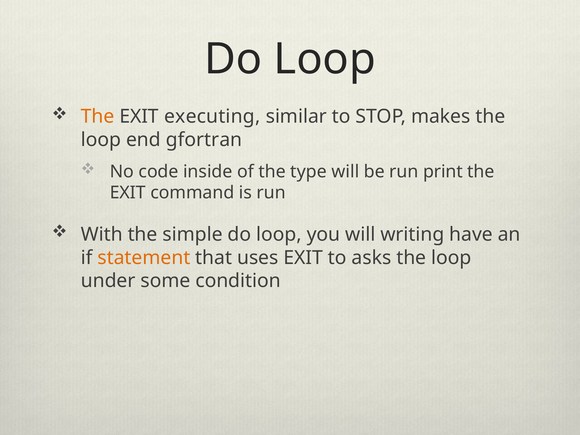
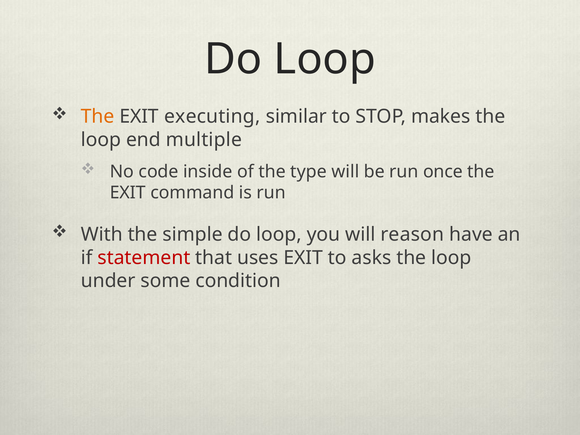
gfortran: gfortran -> multiple
print: print -> once
writing: writing -> reason
statement colour: orange -> red
